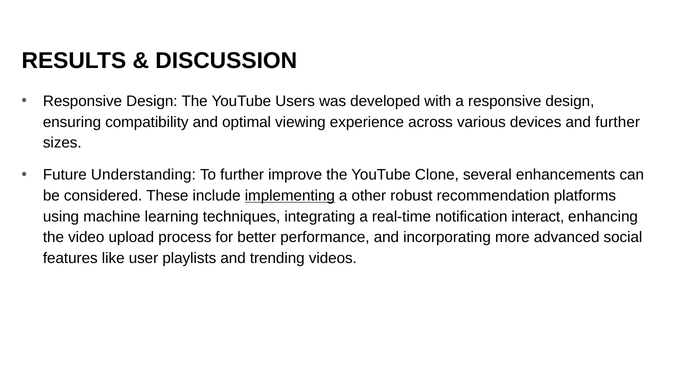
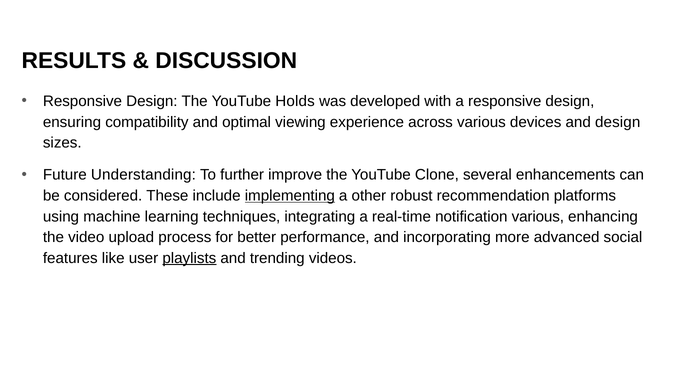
Users: Users -> Holds
and further: further -> design
notification interact: interact -> various
playlists underline: none -> present
